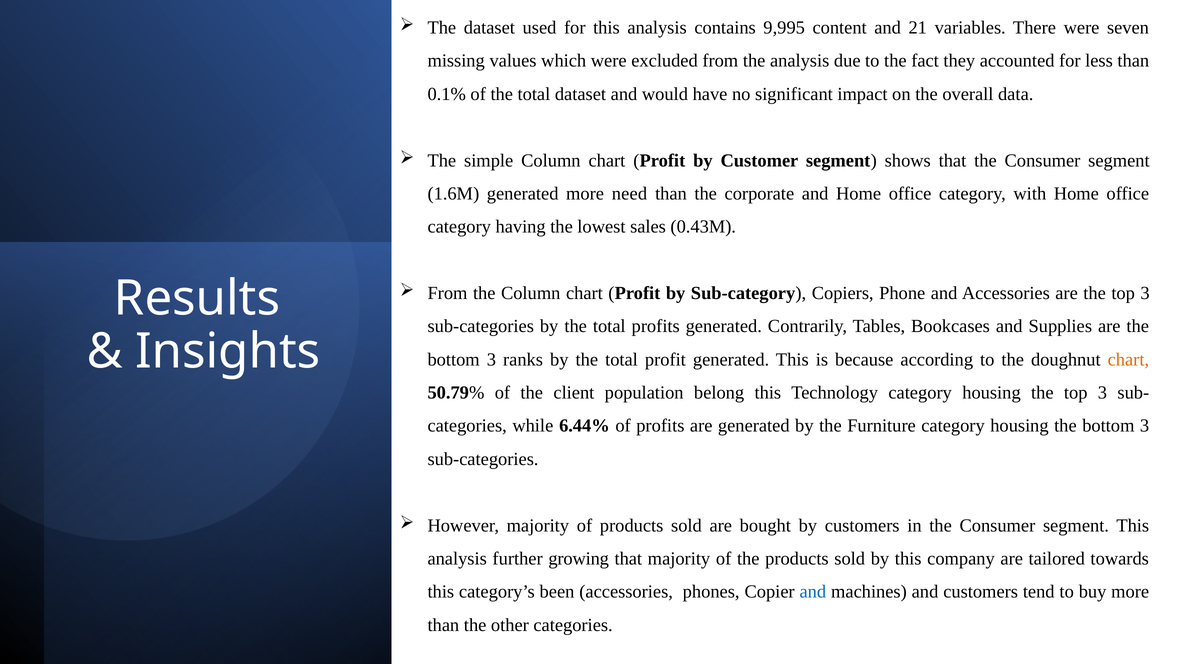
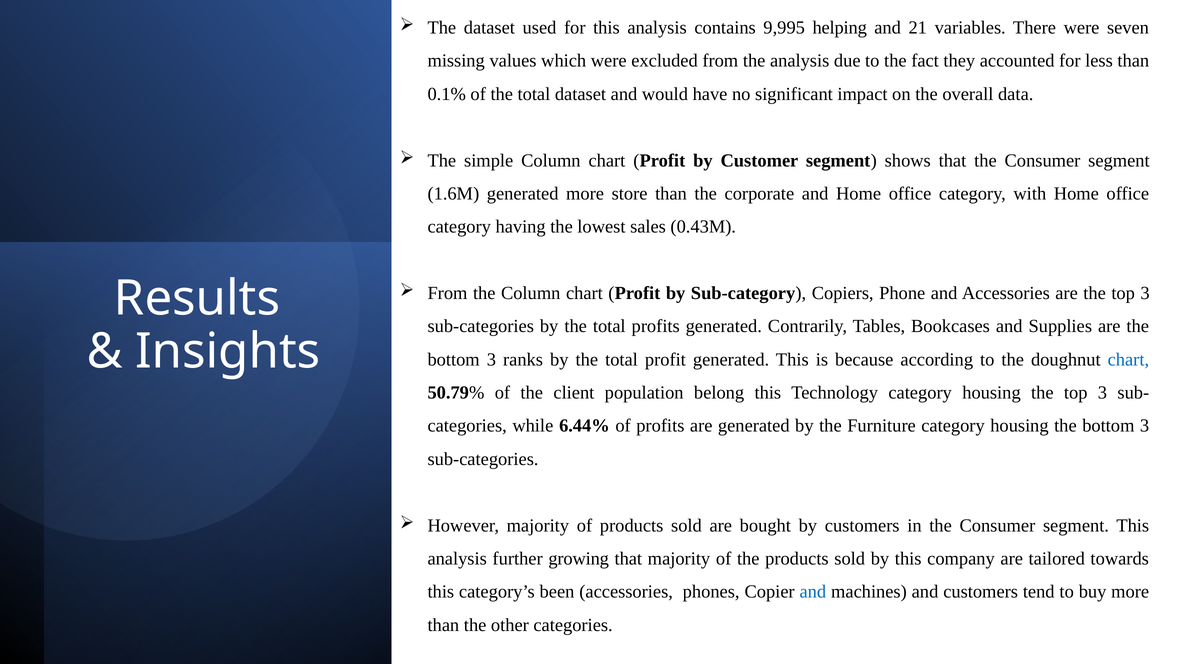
content: content -> helping
need: need -> store
chart at (1128, 360) colour: orange -> blue
